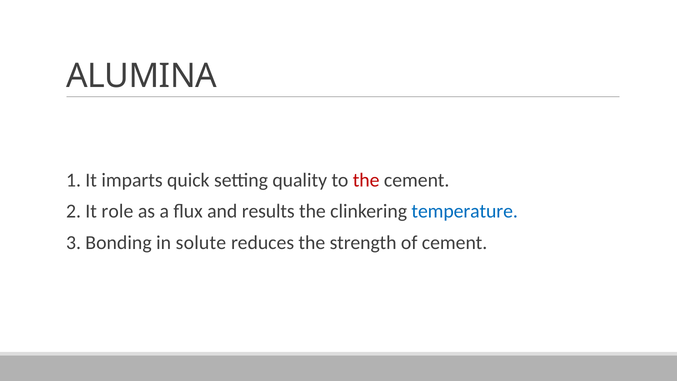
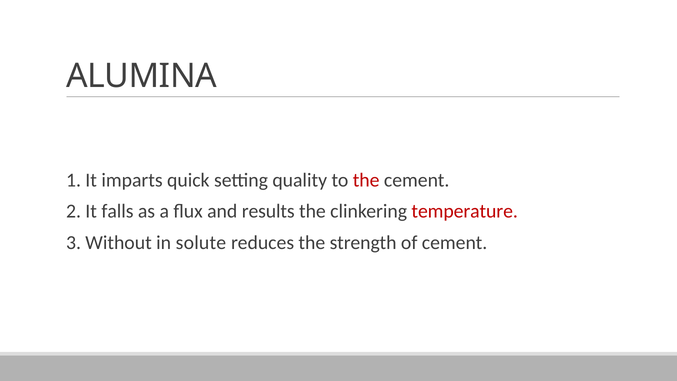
role: role -> falls
temperature colour: blue -> red
Bonding: Bonding -> Without
